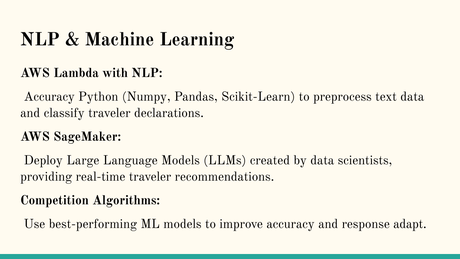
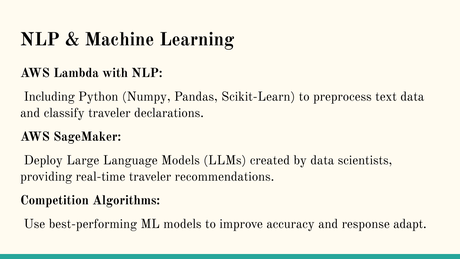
Accuracy at (49, 97): Accuracy -> Including
